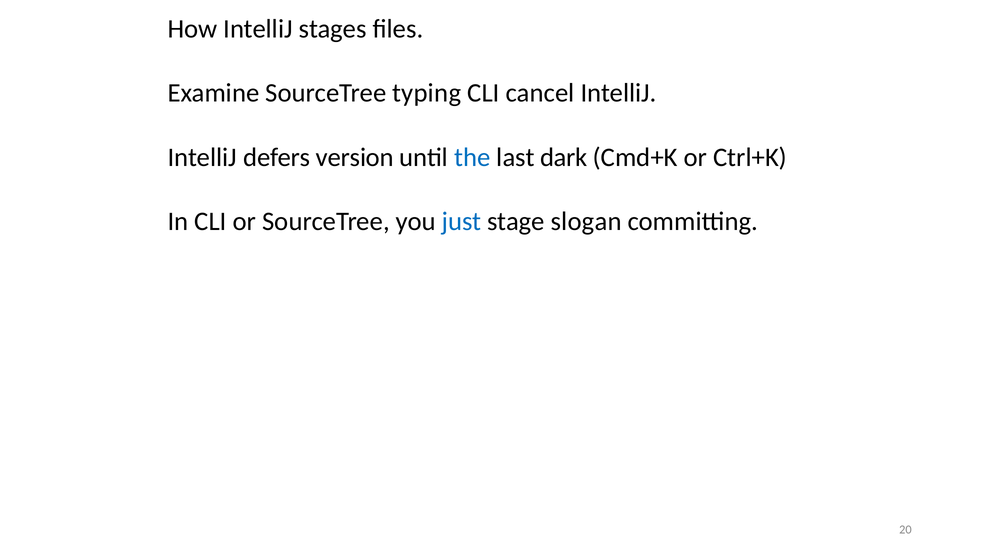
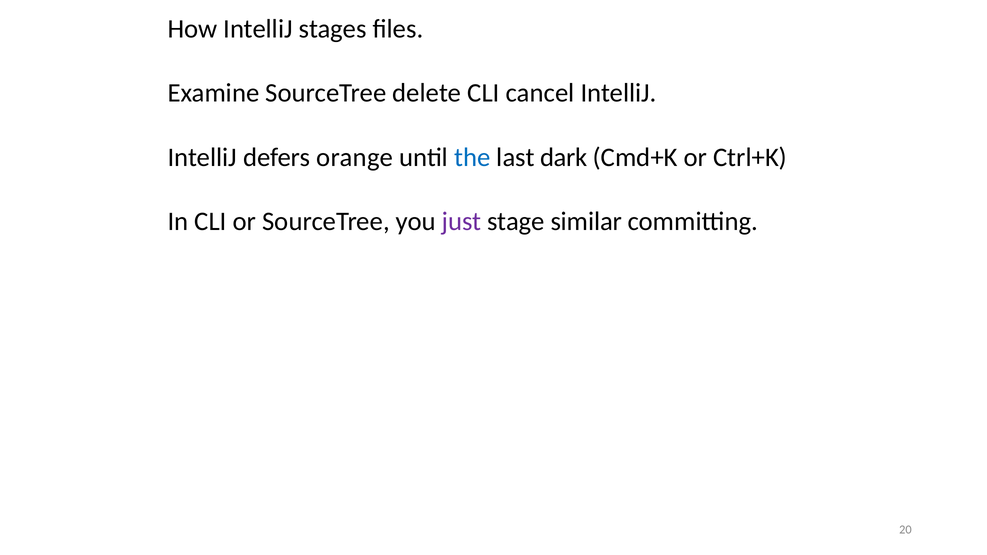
typing: typing -> delete
version: version -> orange
just colour: blue -> purple
slogan: slogan -> similar
